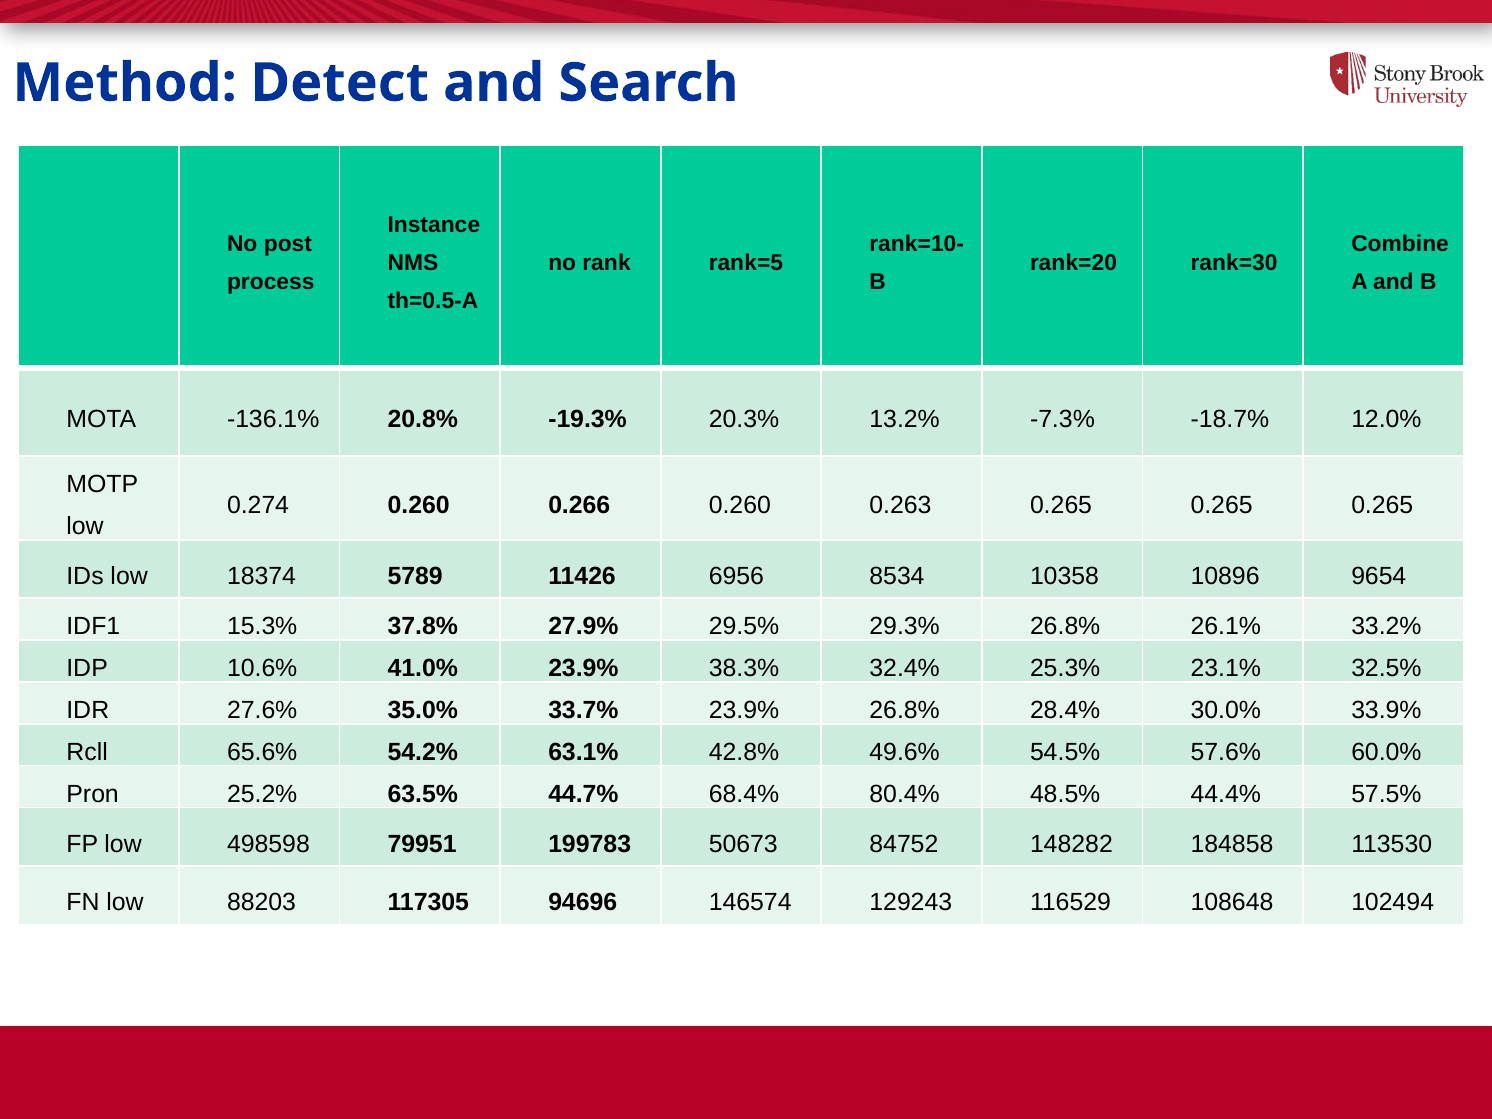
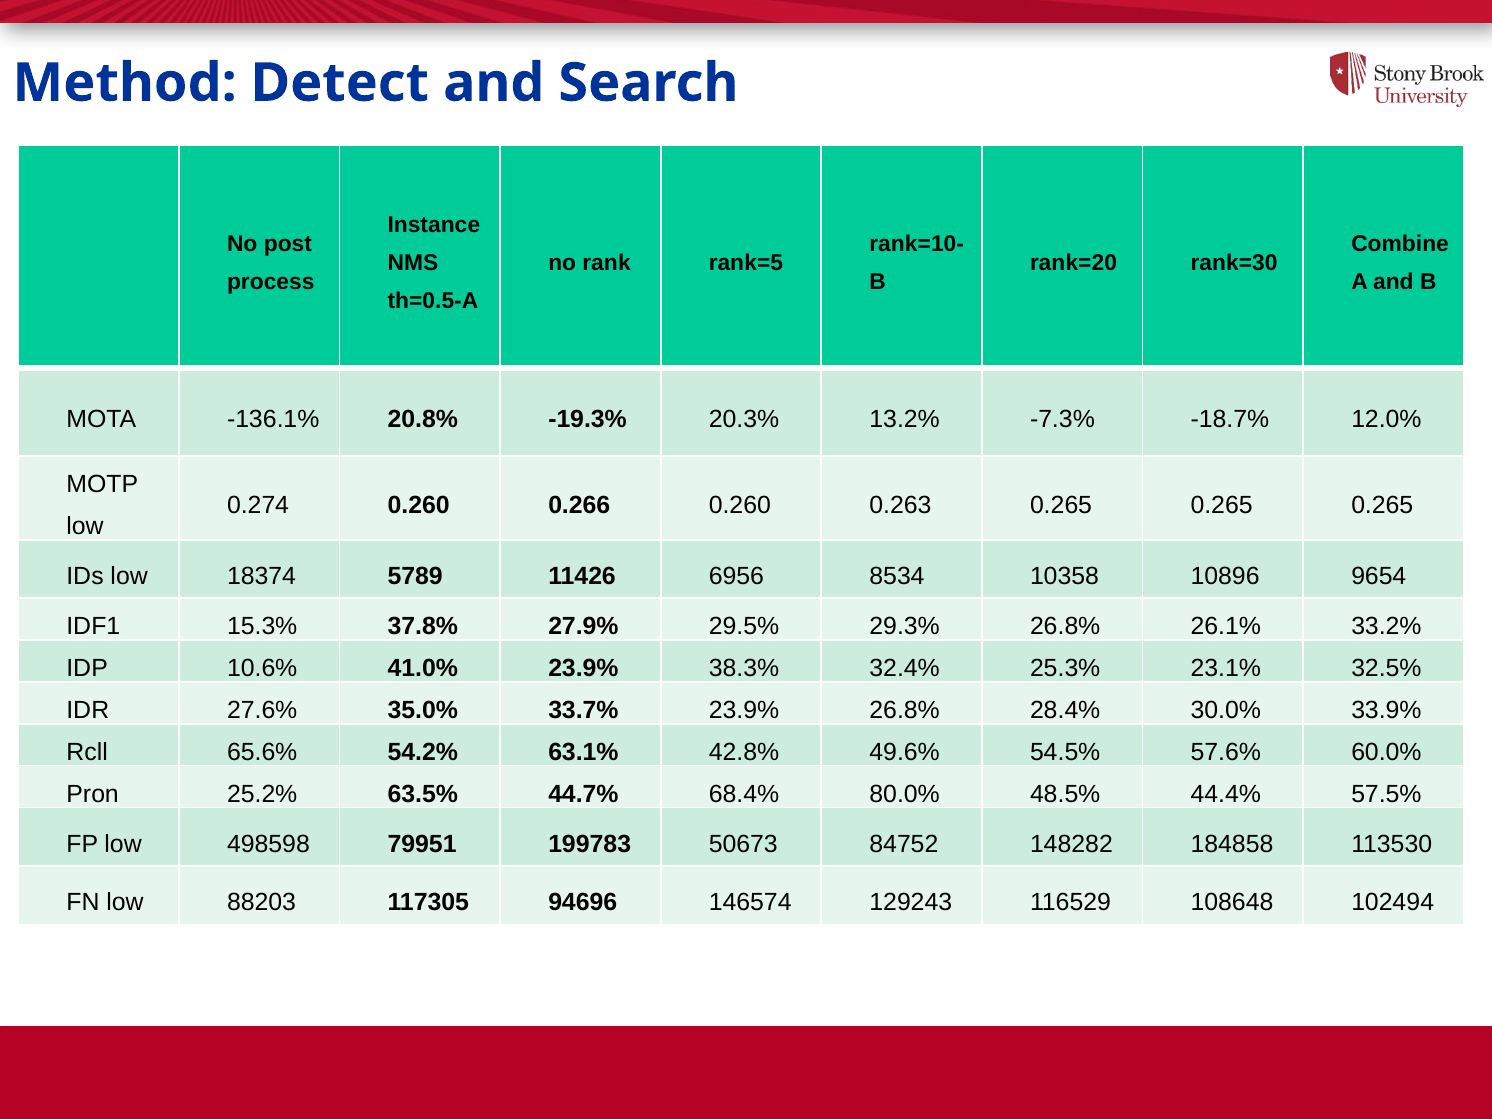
80.4%: 80.4% -> 80.0%
